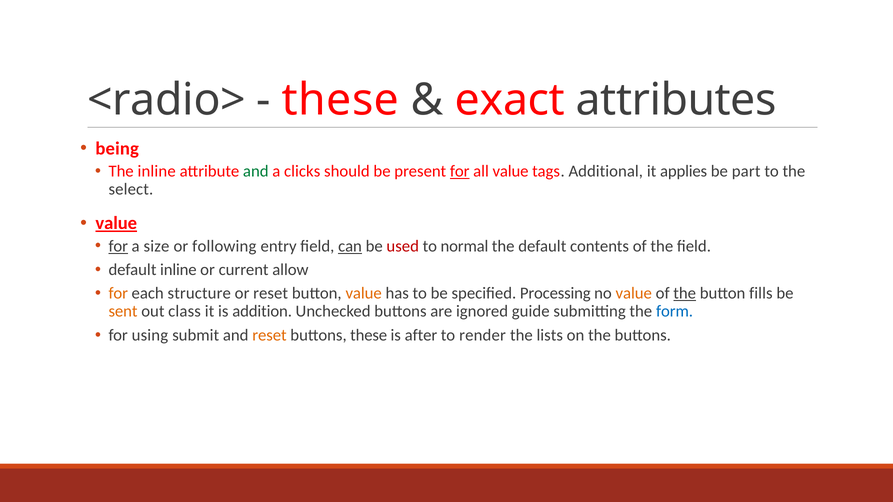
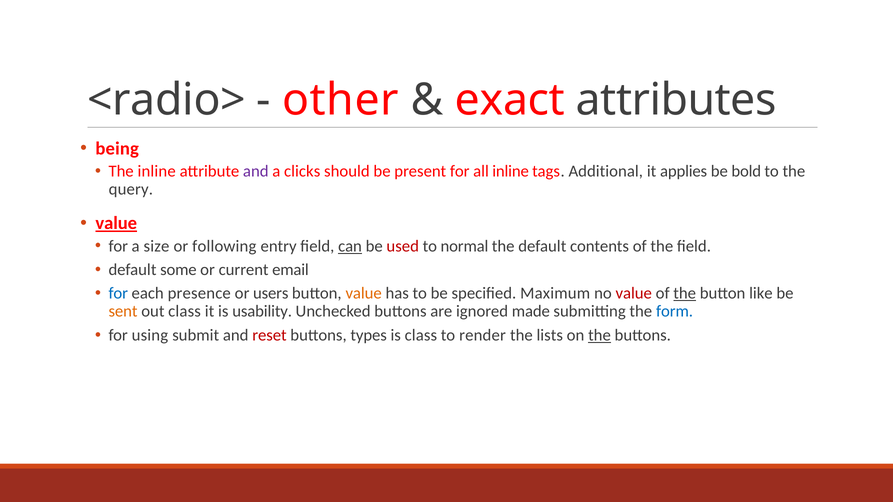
these at (341, 100): these -> other
and at (256, 171) colour: green -> purple
for at (460, 171) underline: present -> none
all value: value -> inline
part: part -> bold
select: select -> query
for at (118, 246) underline: present -> none
default inline: inline -> some
allow: allow -> email
for at (118, 294) colour: orange -> blue
structure: structure -> presence
or reset: reset -> users
Processing: Processing -> Maximum
value at (634, 294) colour: orange -> red
fills: fills -> like
addition: addition -> usability
guide: guide -> made
reset at (269, 335) colour: orange -> red
buttons these: these -> types
is after: after -> class
the at (599, 335) underline: none -> present
